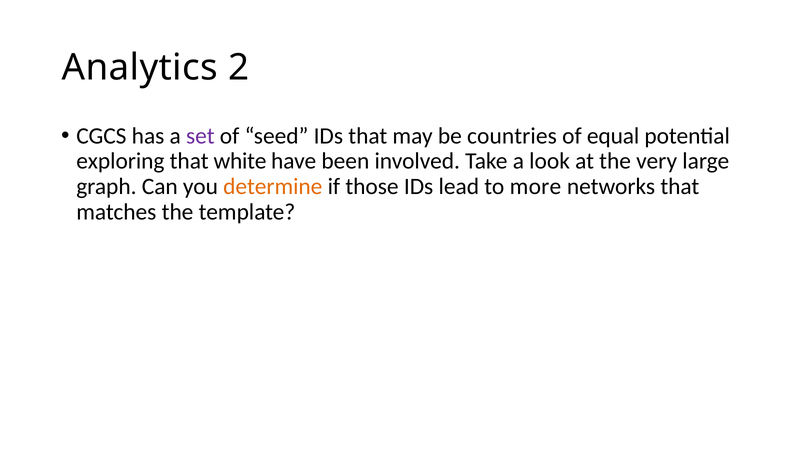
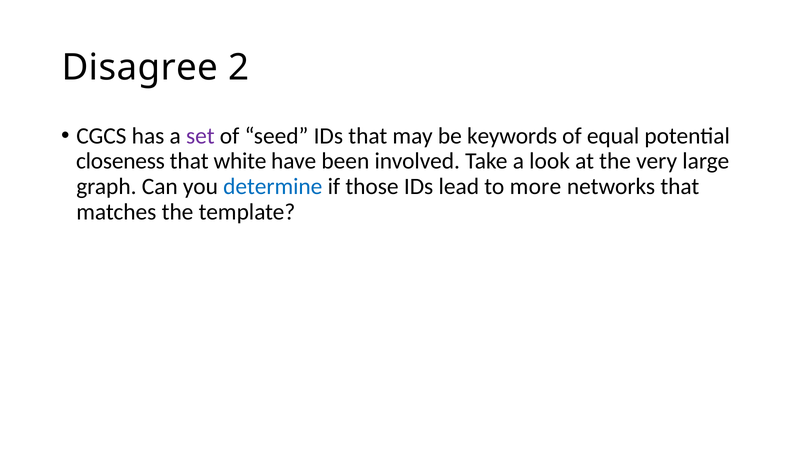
Analytics: Analytics -> Disagree
countries: countries -> keywords
exploring: exploring -> closeness
determine colour: orange -> blue
